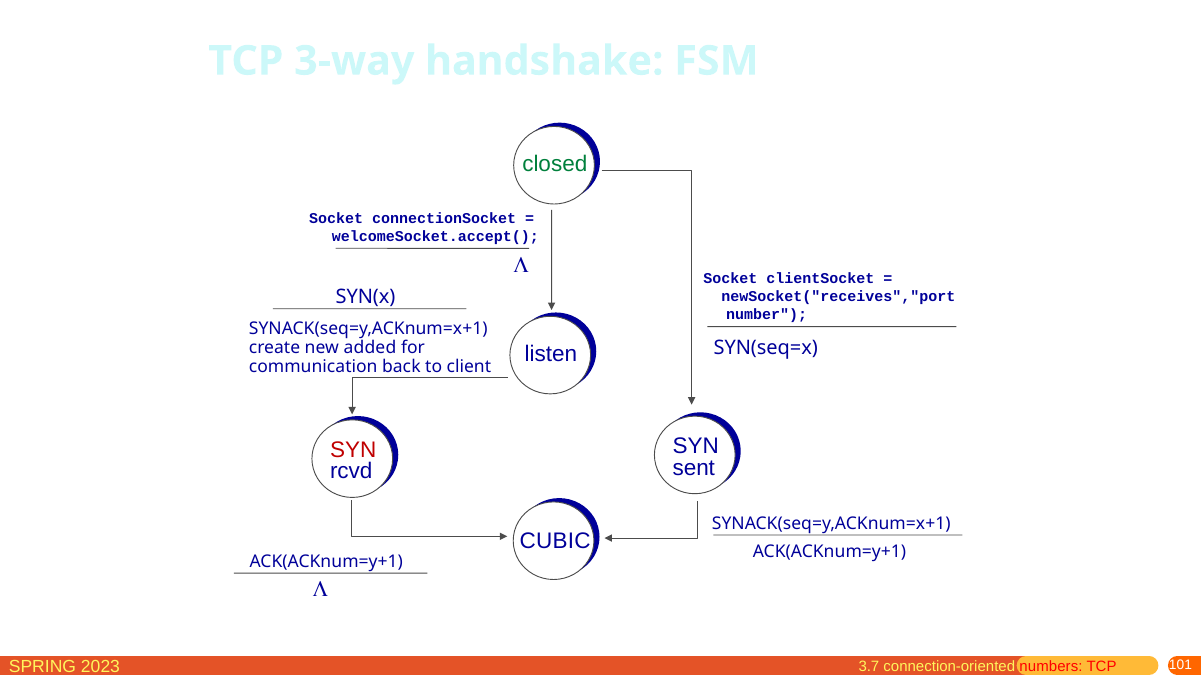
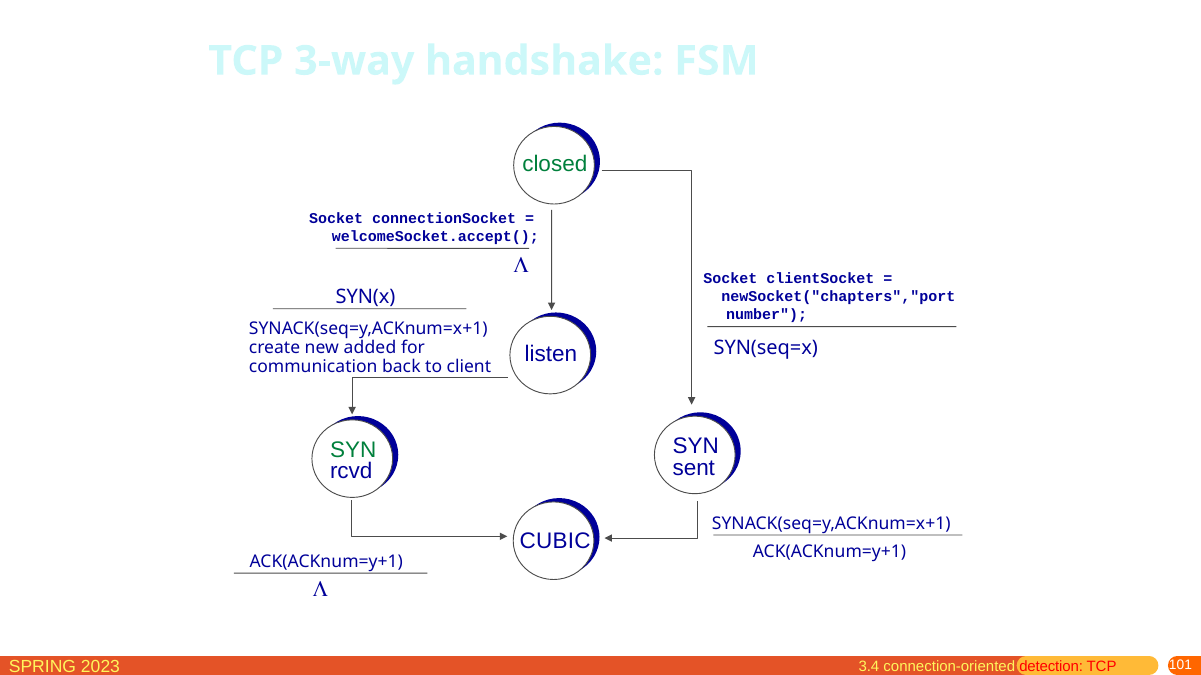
newSocket("receives","port: newSocket("receives","port -> newSocket("chapters","port
SYN at (353, 450) colour: red -> green
3.7: 3.7 -> 3.4
numbers: numbers -> detection
